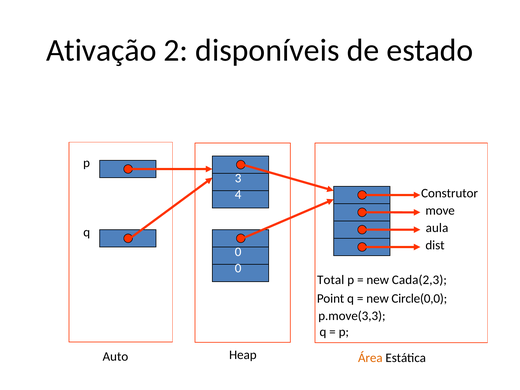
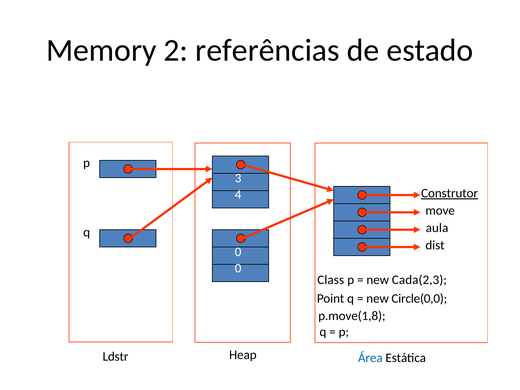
Ativação: Ativação -> Memory
disponíveis: disponíveis -> referências
Construtor underline: none -> present
Total: Total -> Class
p.move(3,3: p.move(3,3 -> p.move(1,8
Auto: Auto -> Ldstr
Área colour: orange -> blue
